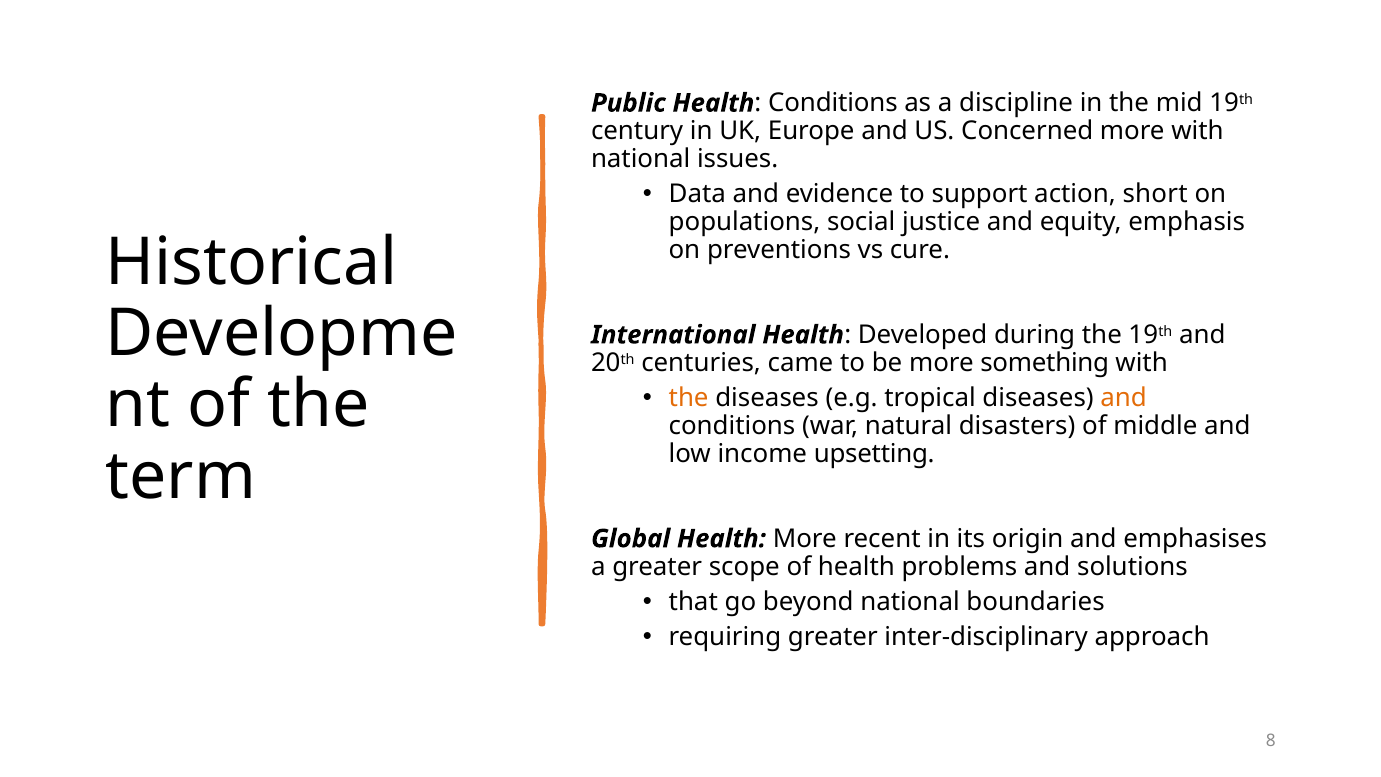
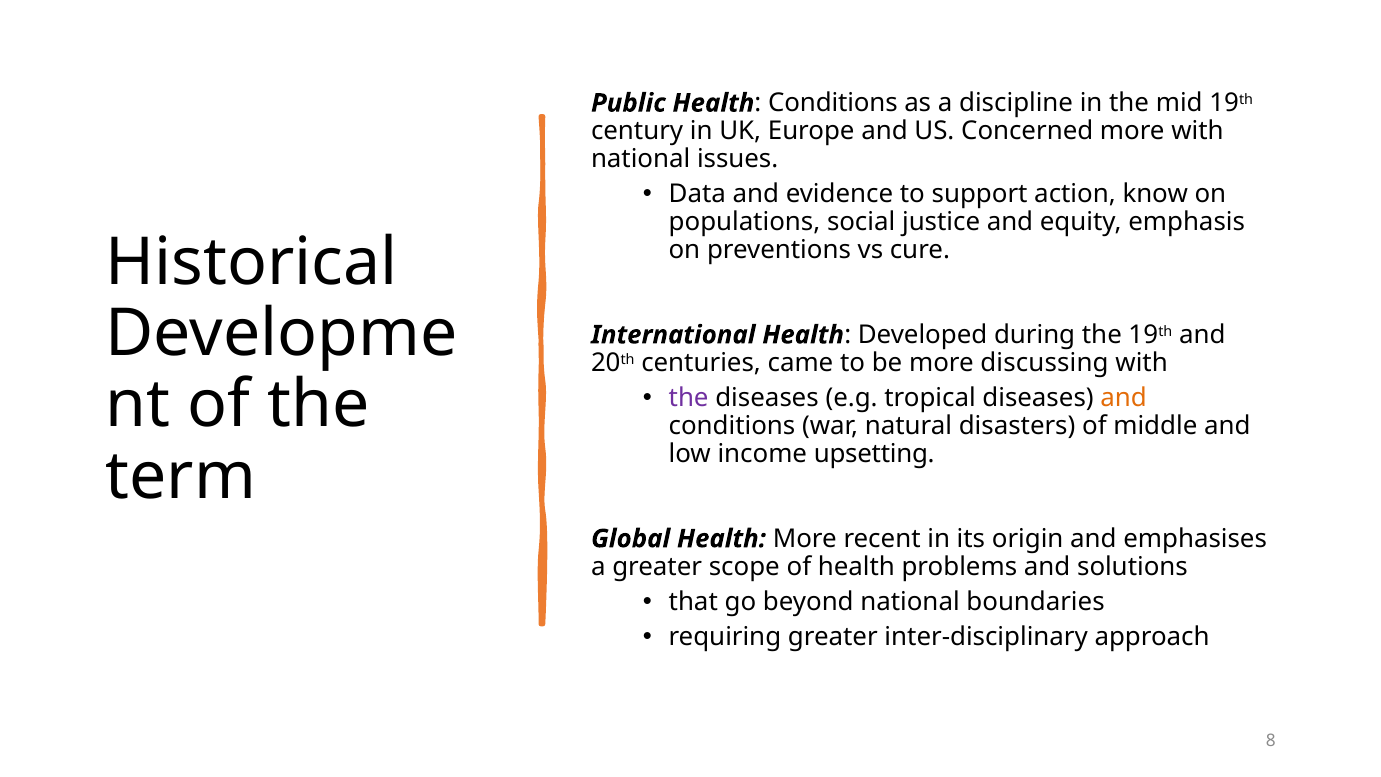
short: short -> know
something: something -> discussing
the at (689, 398) colour: orange -> purple
